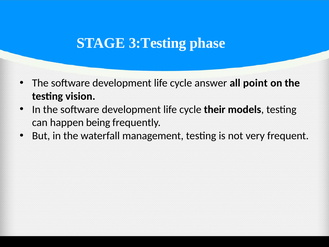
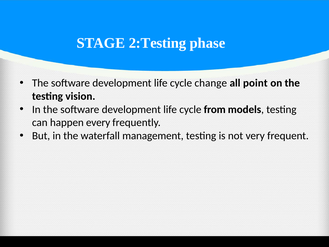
3:Testing: 3:Testing -> 2:Testing
answer: answer -> change
their: their -> from
being: being -> every
